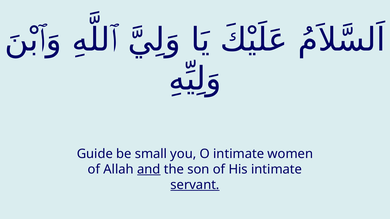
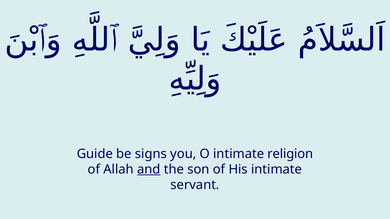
small: small -> signs
women: women -> religion
servant underline: present -> none
